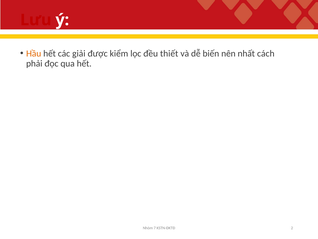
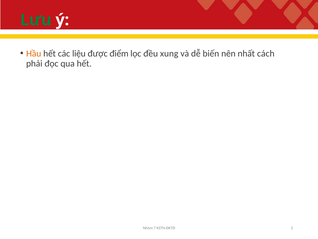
Lưu colour: red -> green
giải: giải -> liệu
kiểm: kiểm -> điểm
thiết: thiết -> xung
